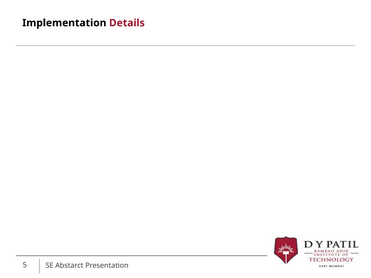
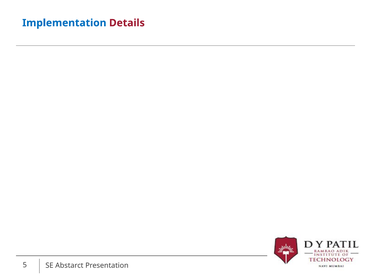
Implementation colour: black -> blue
